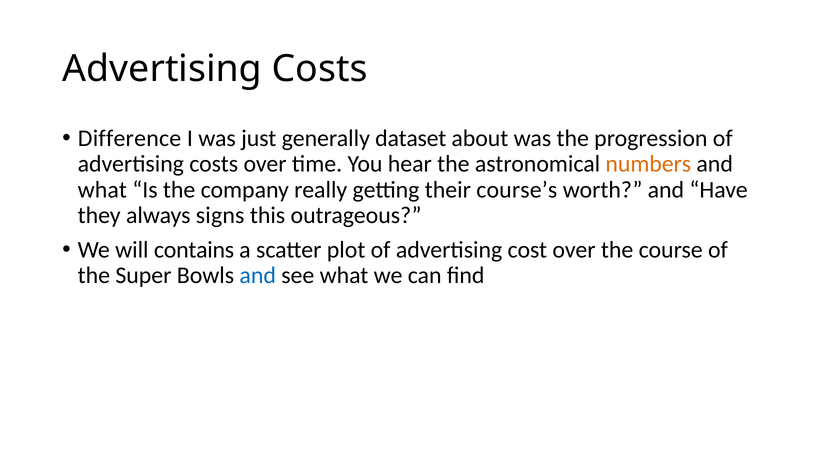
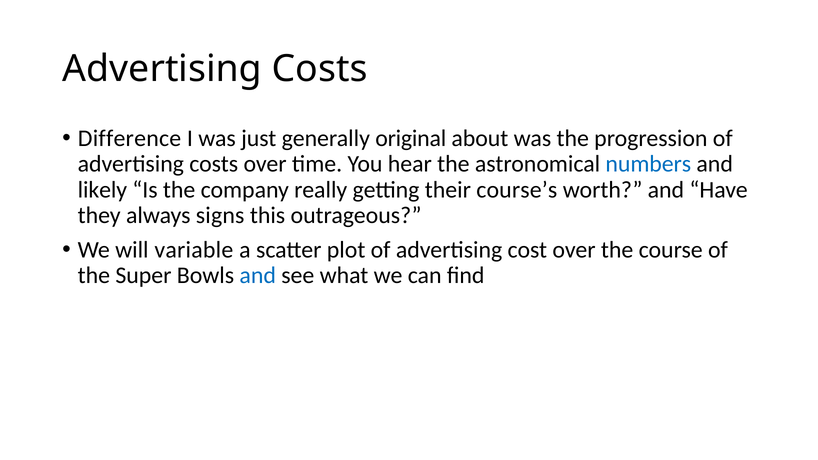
dataset: dataset -> original
numbers colour: orange -> blue
what at (102, 190): what -> likely
contains: contains -> variable
